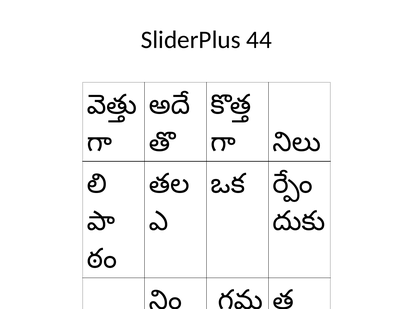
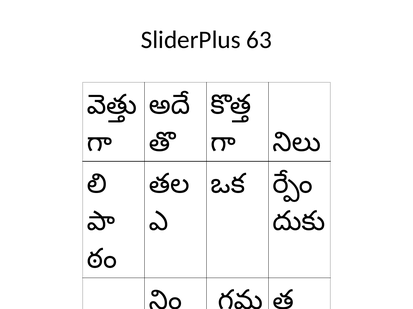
44: 44 -> 63
